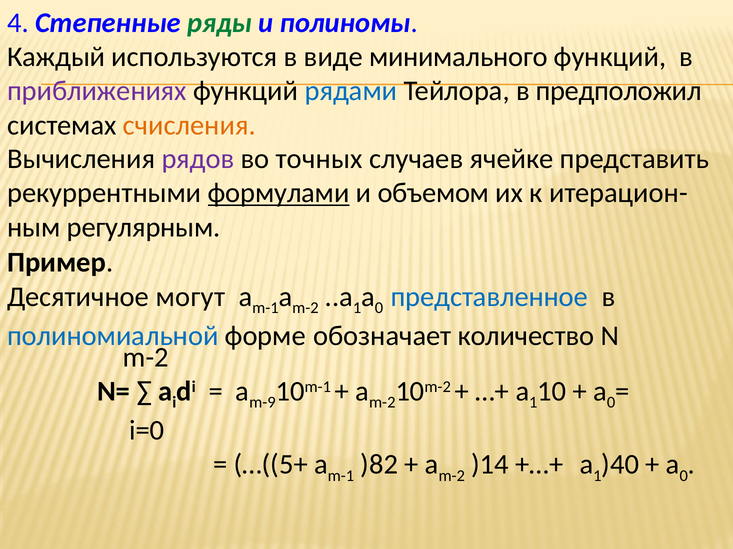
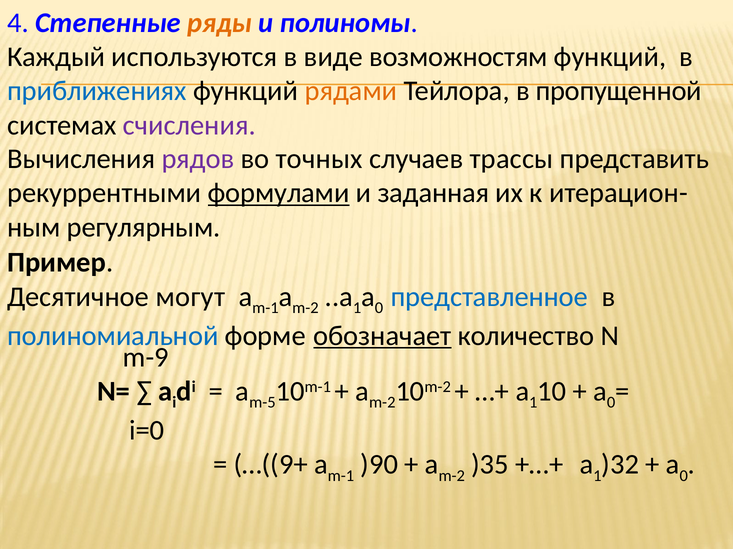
ряды colour: green -> orange
минимального: минимального -> возможностям
приближениях colour: purple -> blue
рядами colour: blue -> orange
предположил: предположил -> пропущенной
счисления colour: orange -> purple
ячейке: ячейке -> трассы
объемом: объемом -> заданная
обозначает underline: none -> present
m-2 at (146, 358): m-2 -> m-9
m-9: m-9 -> m-5
…((5+: …((5+ -> …((9+
)82: )82 -> )90
)14: )14 -> )35
)40: )40 -> )32
